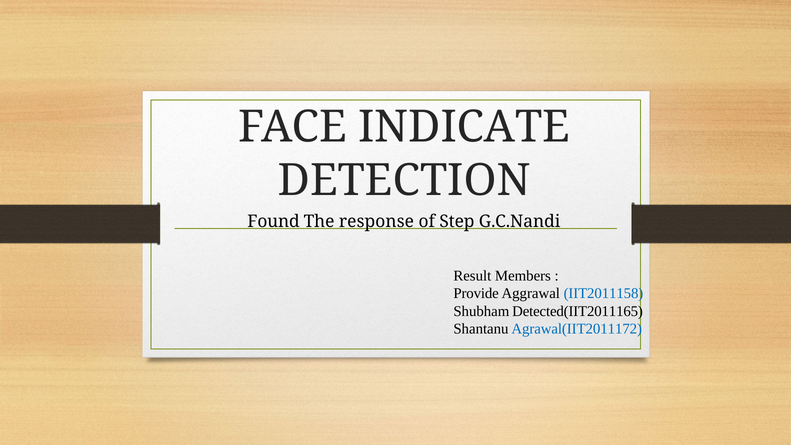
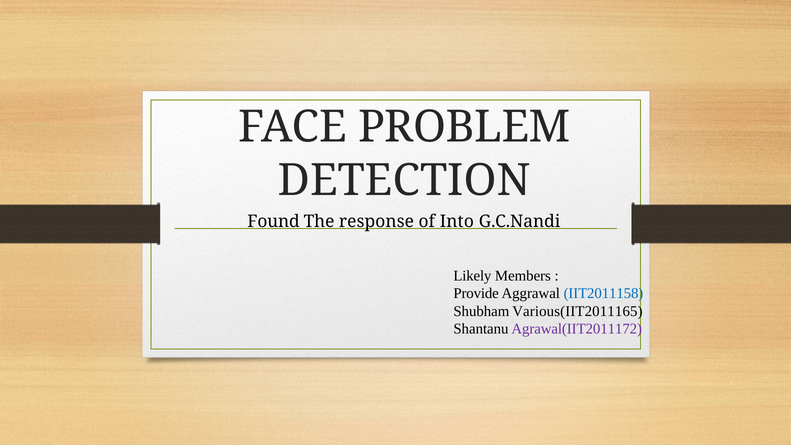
INDICATE: INDICATE -> PROBLEM
Step: Step -> Into
Result: Result -> Likely
Detected(IIT2011165: Detected(IIT2011165 -> Various(IIT2011165
Agrawal(IIT2011172 colour: blue -> purple
